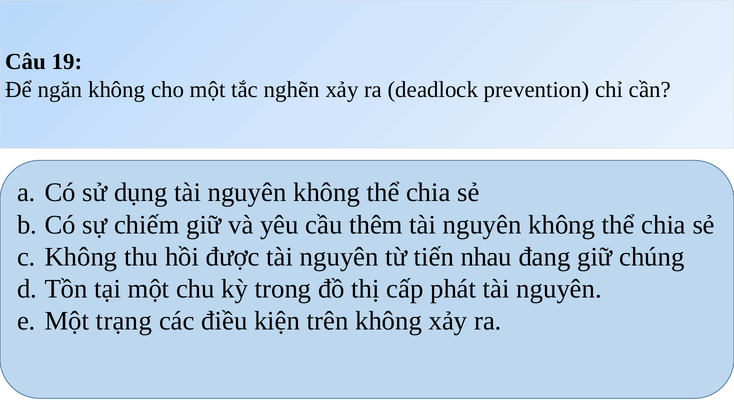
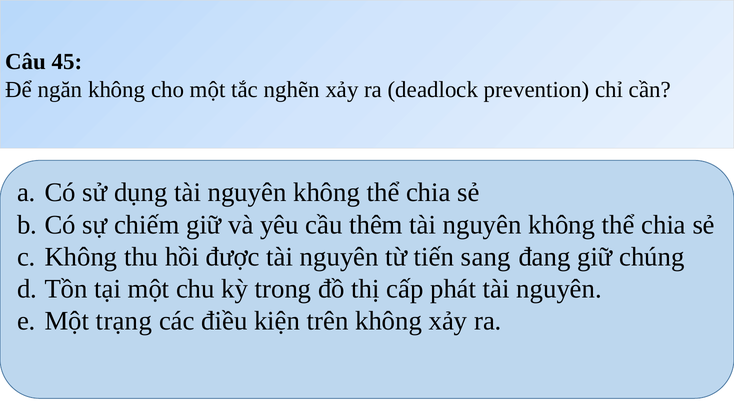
19: 19 -> 45
nhau: nhau -> sang
